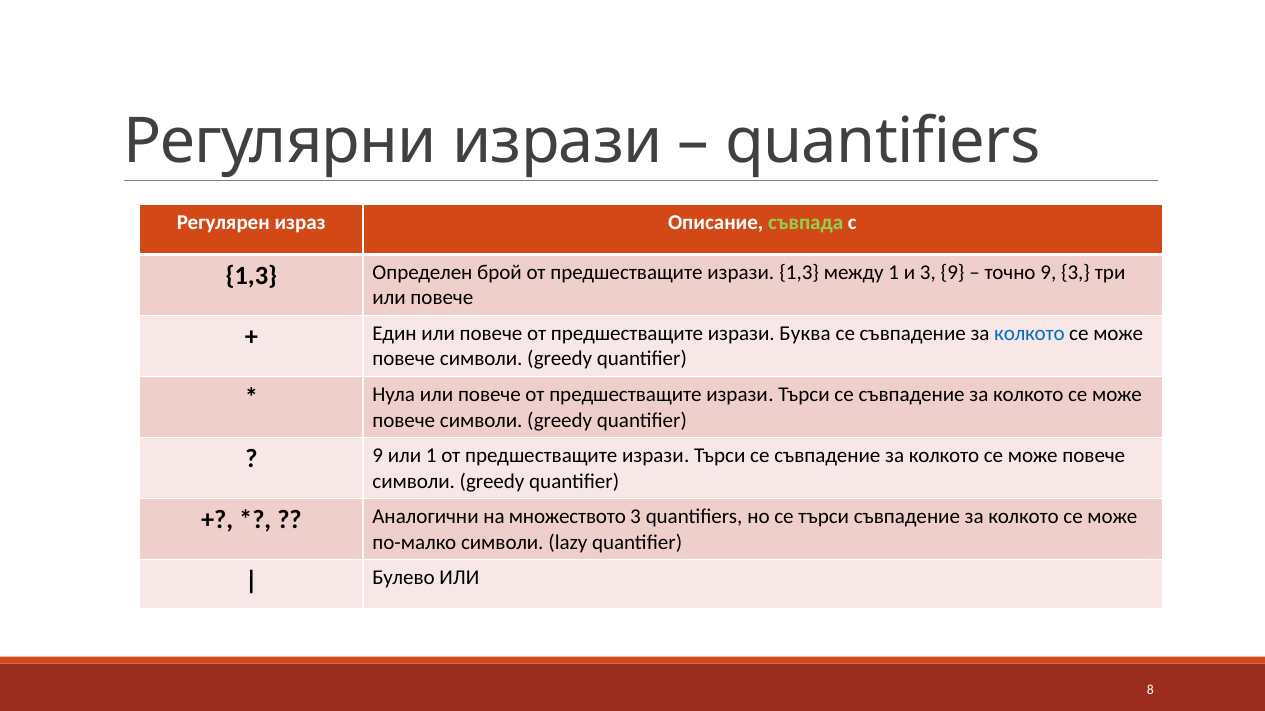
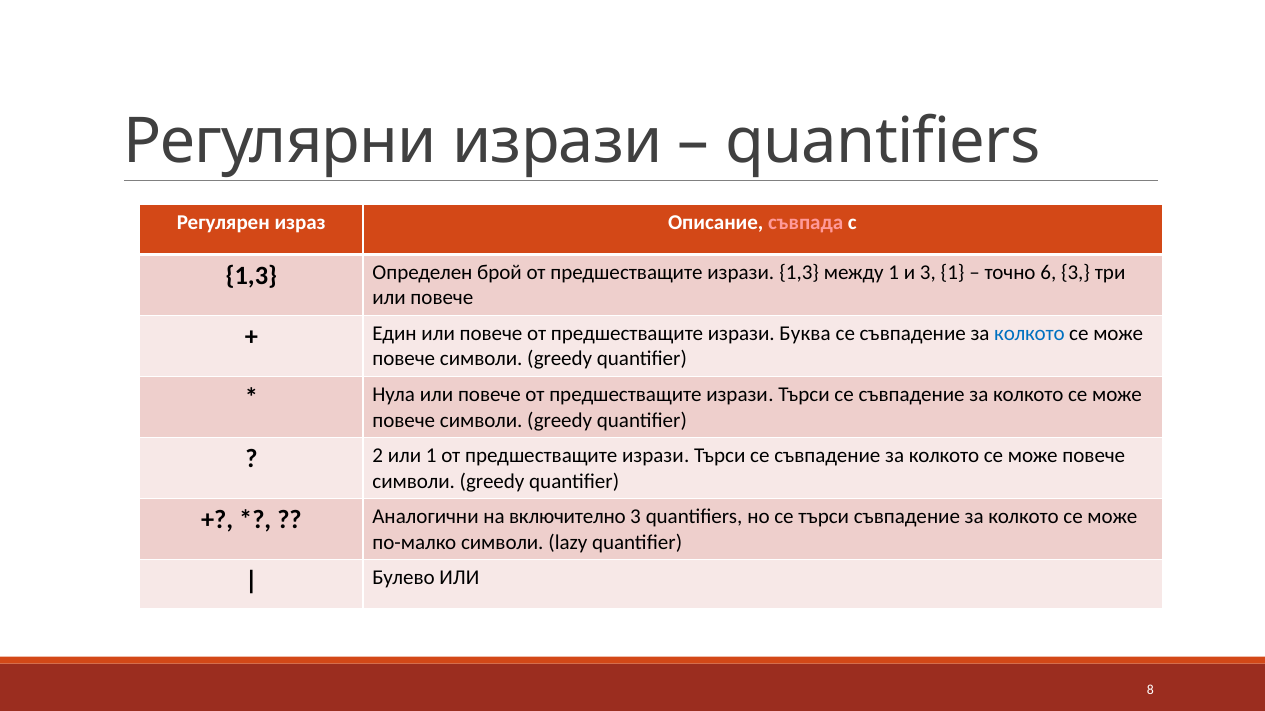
съвпада colour: light green -> pink
3 9: 9 -> 1
точно 9: 9 -> 6
9 at (378, 456): 9 -> 2
множеството: множеството -> включително
